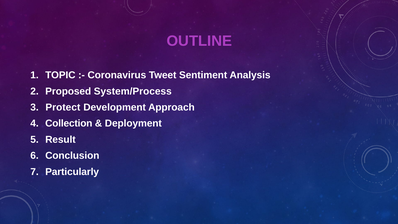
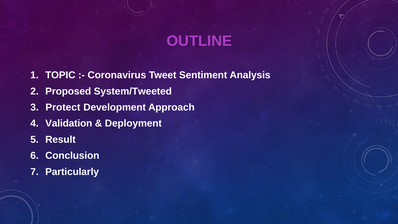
System/Process: System/Process -> System/Tweeted
Collection: Collection -> Validation
